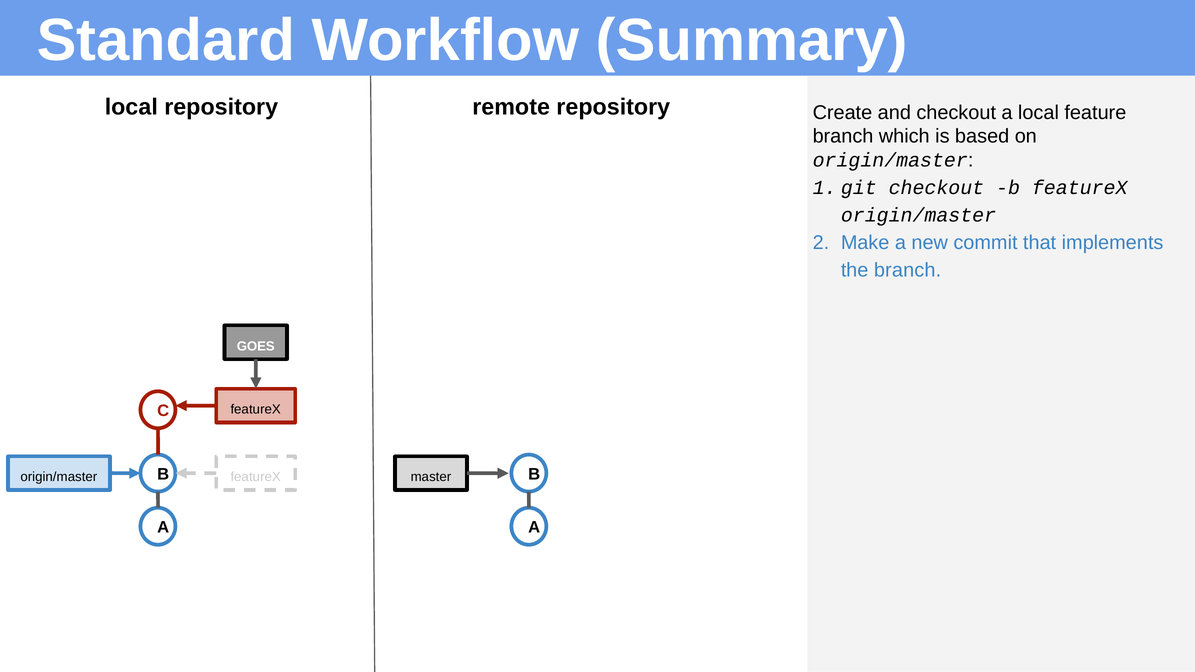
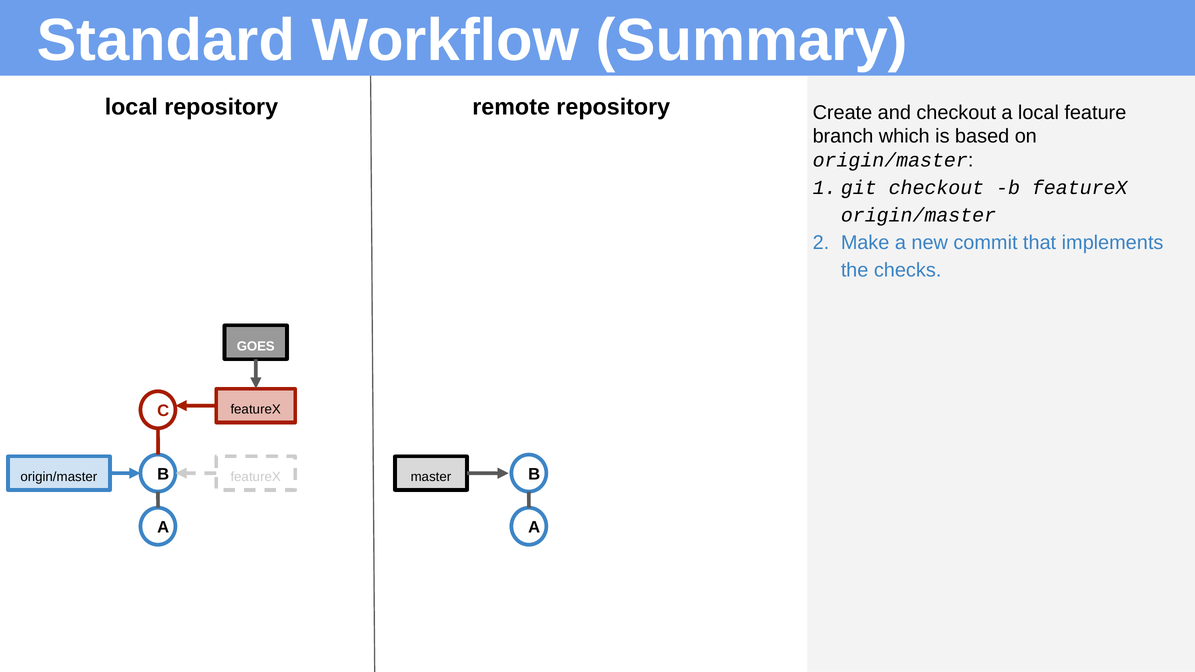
the branch: branch -> checks
